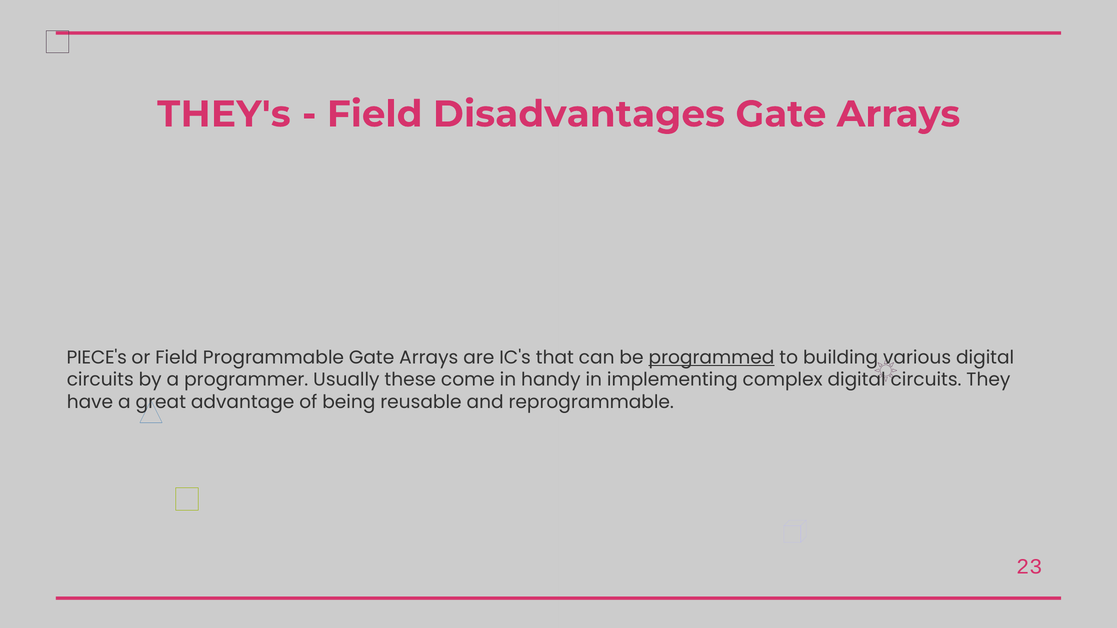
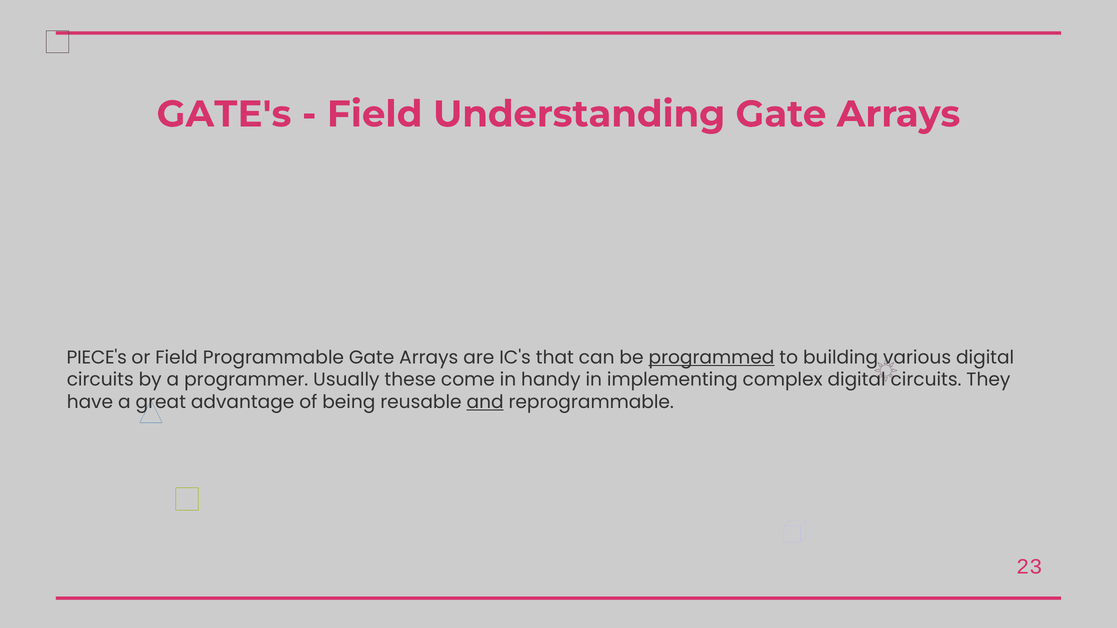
THEY's: THEY's -> GATE's
Disadvantages: Disadvantages -> Understanding
and underline: none -> present
